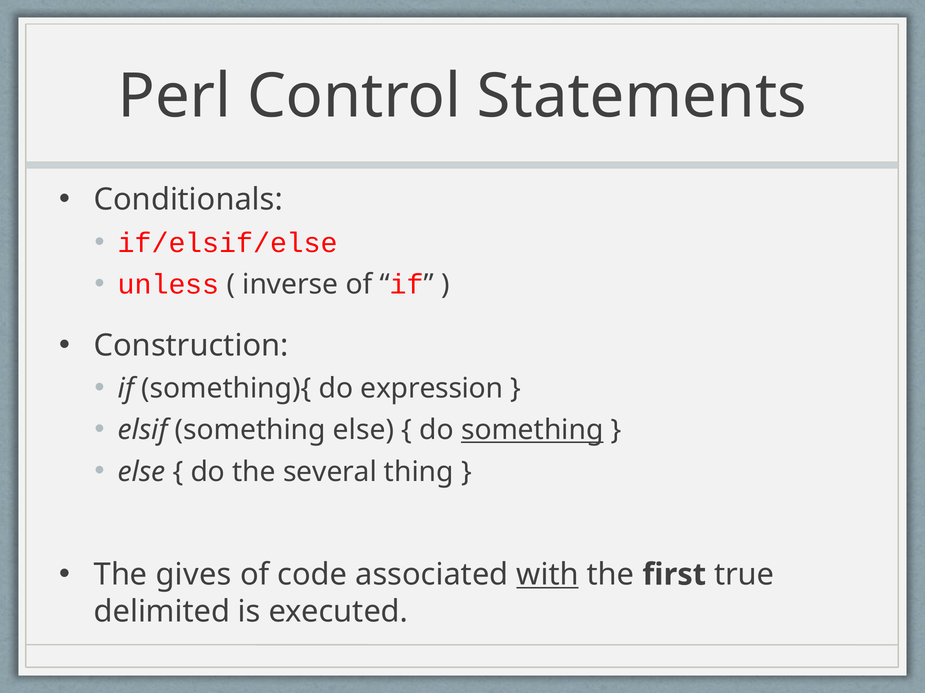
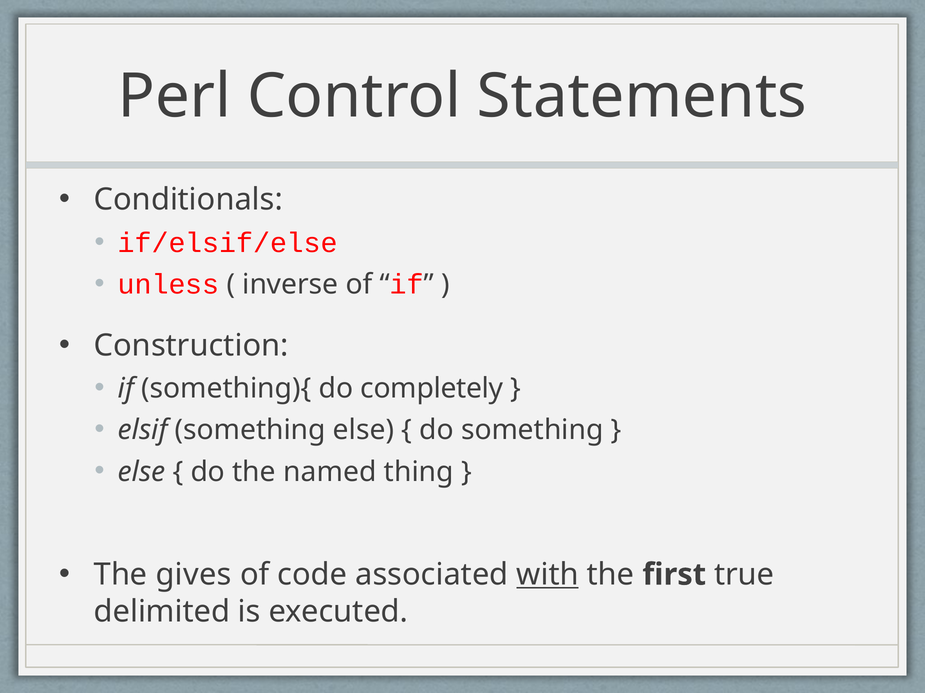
expression: expression -> completely
something at (532, 431) underline: present -> none
several: several -> named
